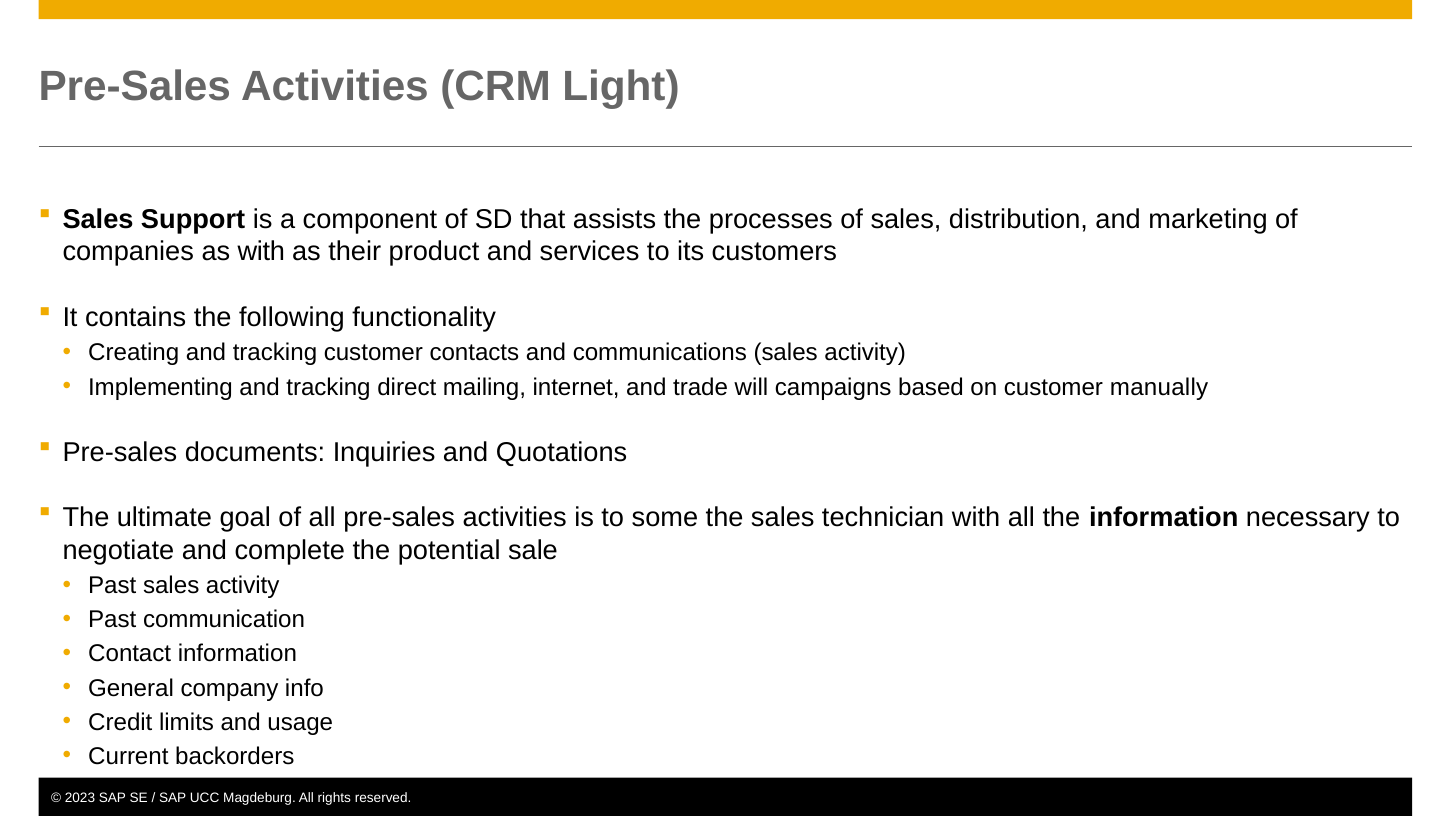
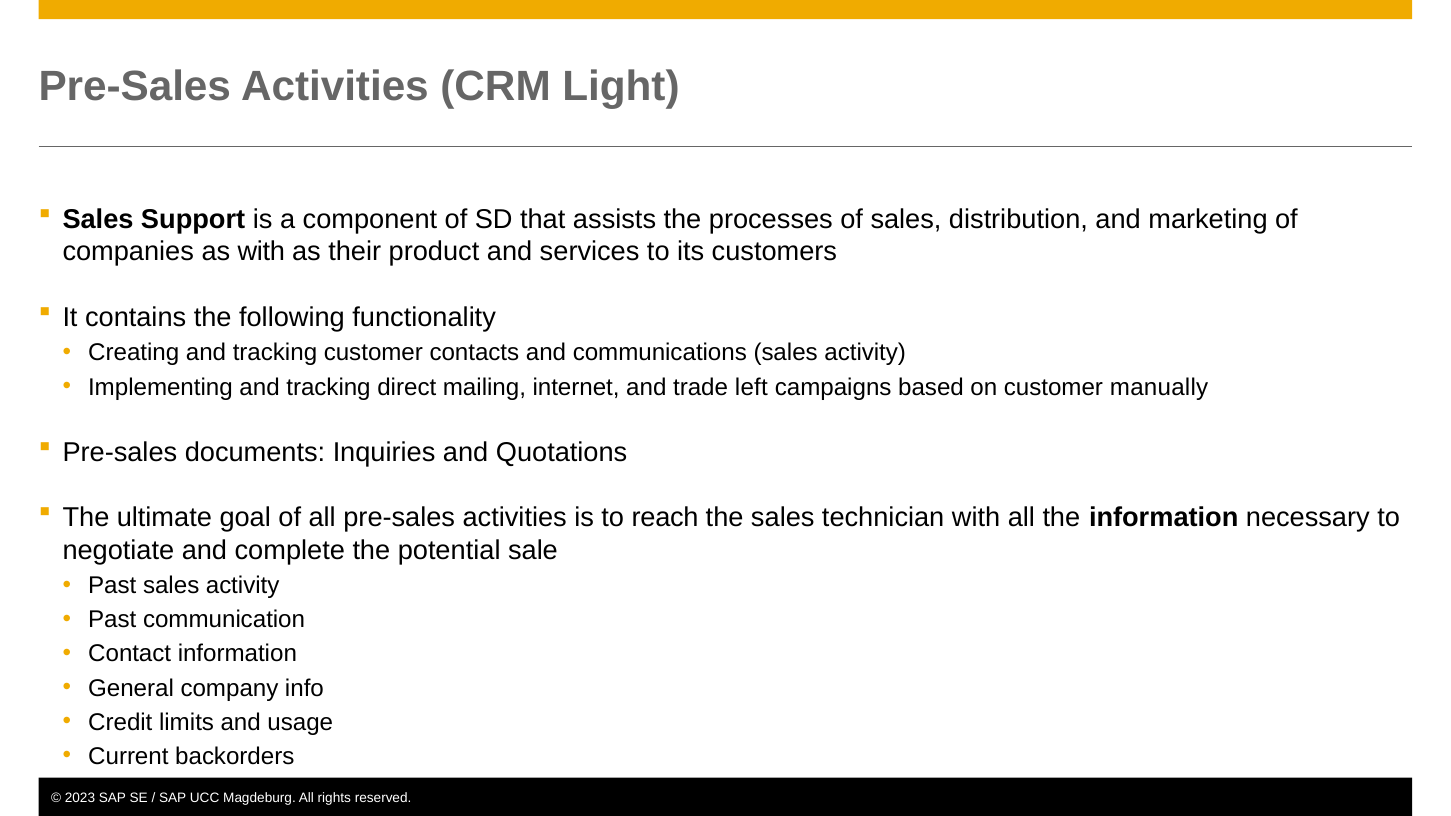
will: will -> left
some: some -> reach
